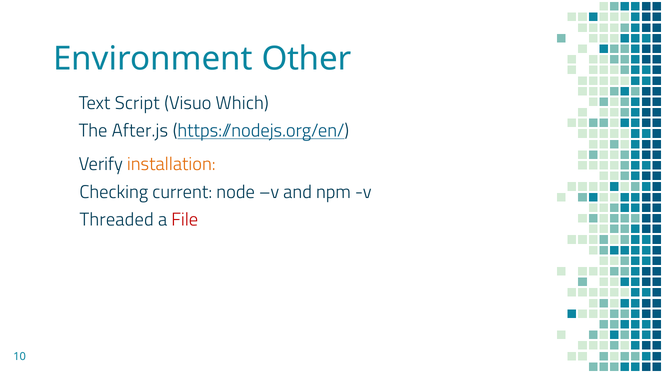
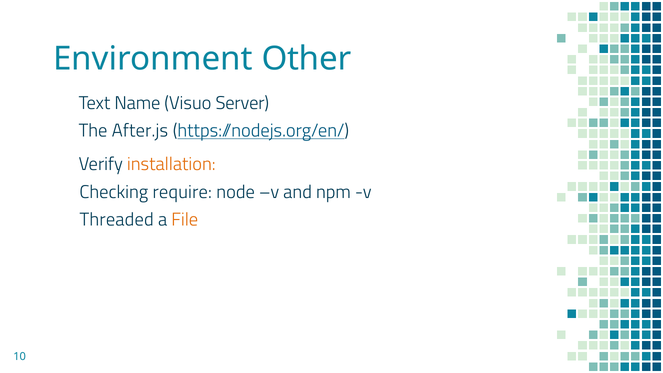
Script: Script -> Name
Which: Which -> Server
current: current -> require
File colour: red -> orange
